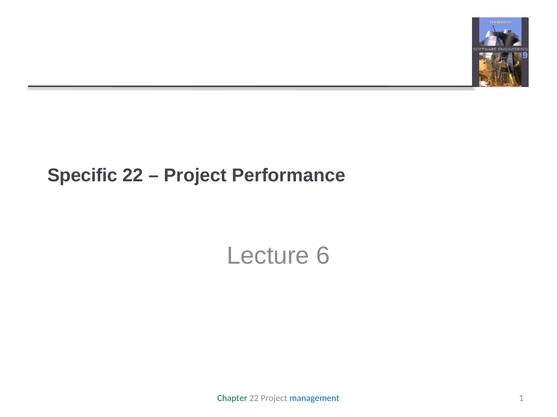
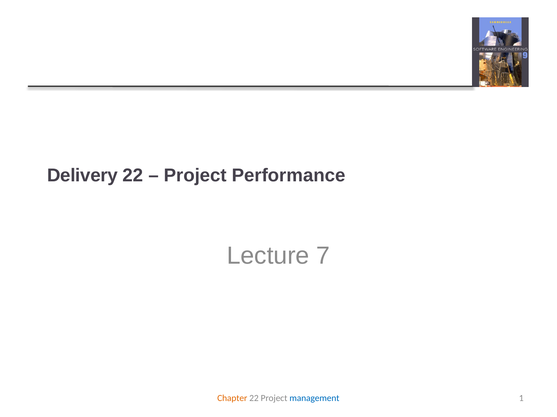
Specific: Specific -> Delivery
6: 6 -> 7
Chapter colour: green -> orange
